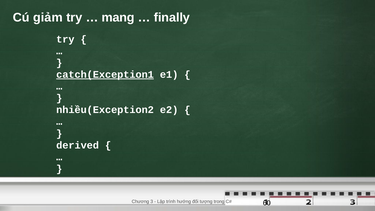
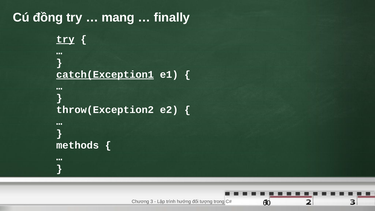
giảm: giảm -> đồng
try at (65, 39) underline: none -> present
nhiều(Exception2: nhiều(Exception2 -> throw(Exception2
derived: derived -> methods
